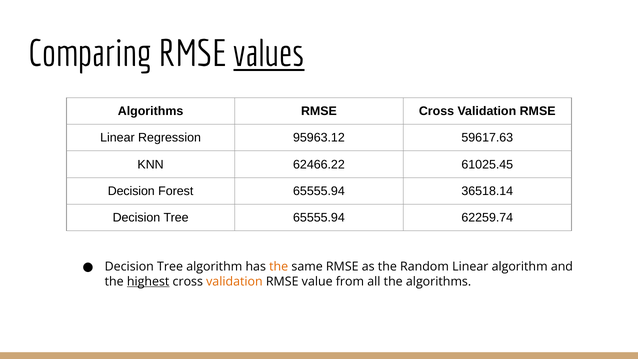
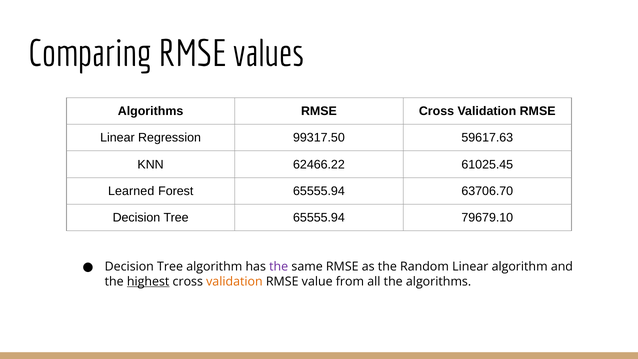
values underline: present -> none
95963.12: 95963.12 -> 99317.50
Decision at (131, 191): Decision -> Learned
36518.14: 36518.14 -> 63706.70
62259.74: 62259.74 -> 79679.10
the at (279, 267) colour: orange -> purple
